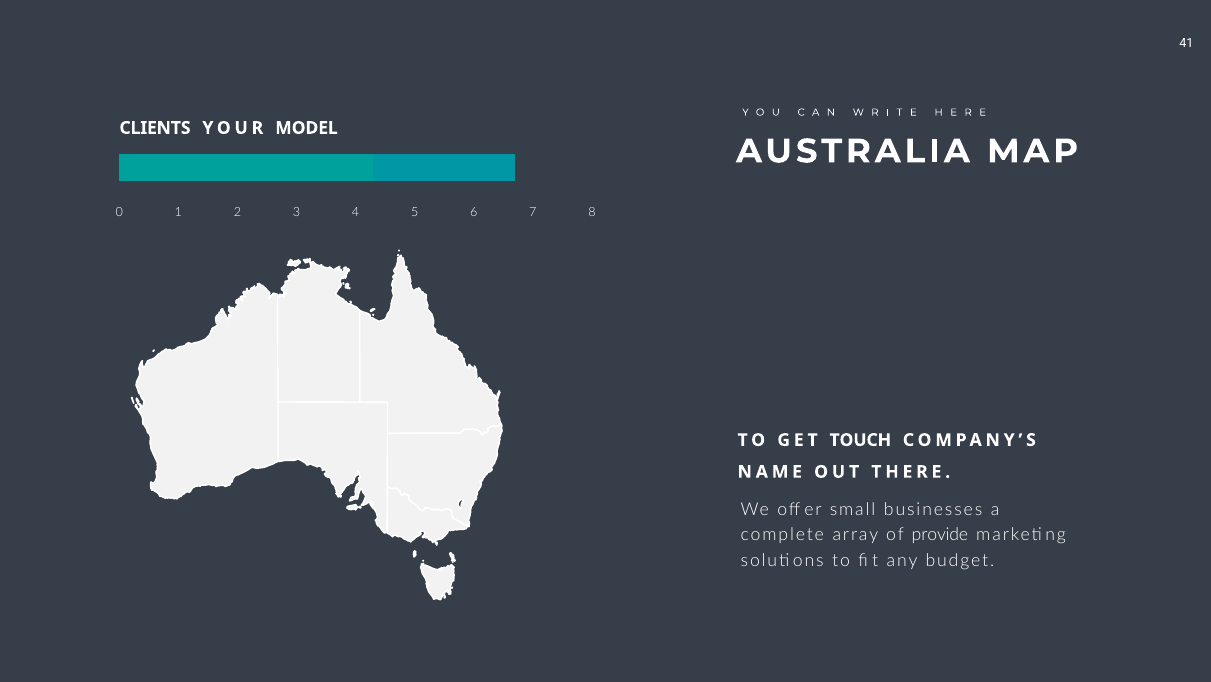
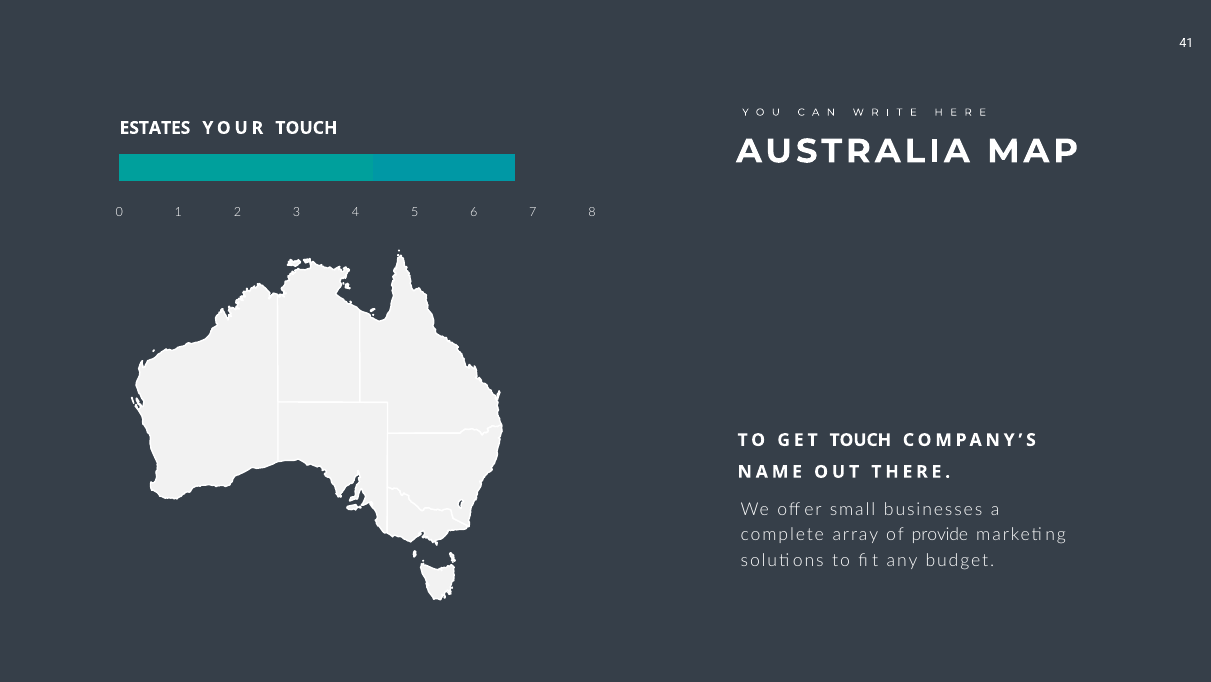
CLIENTS: CLIENTS -> ESTATES
YOUR MODEL: MODEL -> TOUCH
